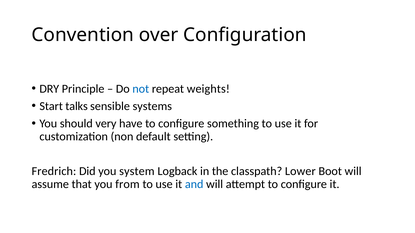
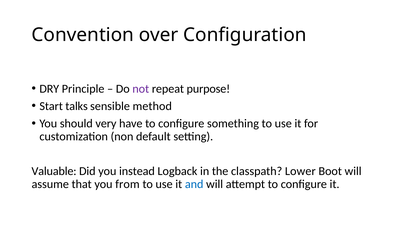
not colour: blue -> purple
weights: weights -> purpose
systems: systems -> method
Fredrich: Fredrich -> Valuable
system: system -> instead
